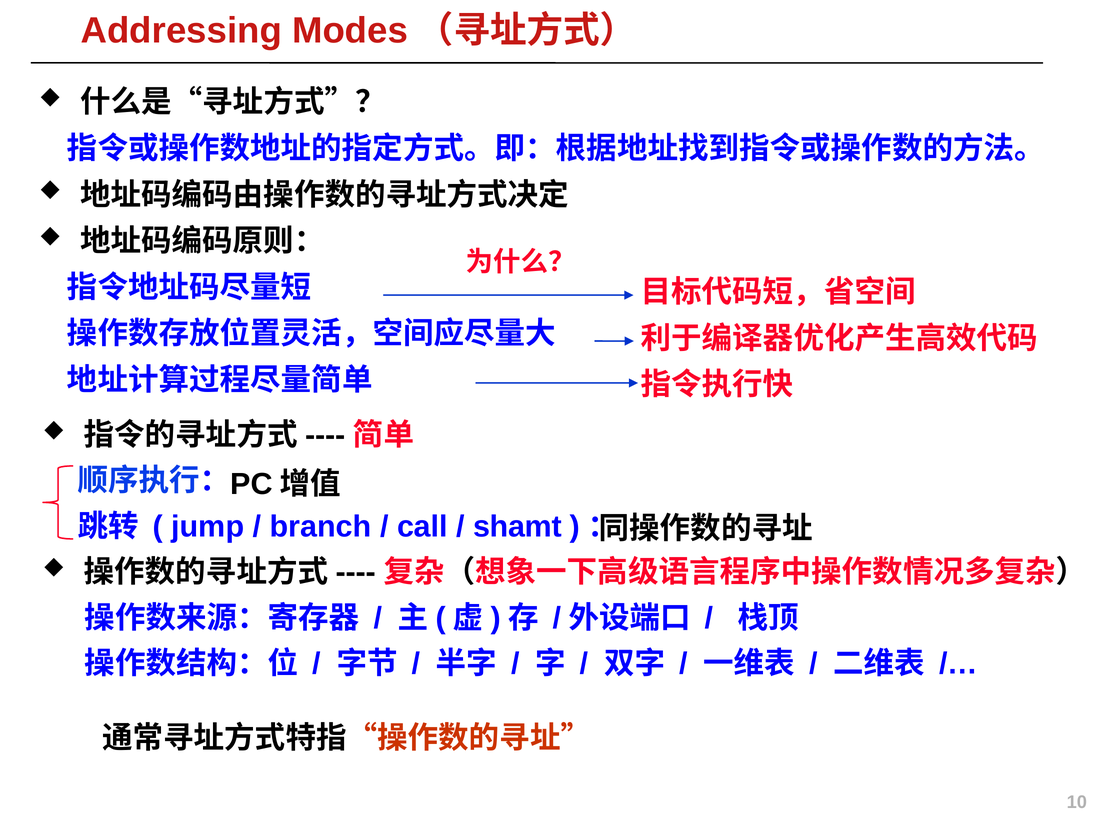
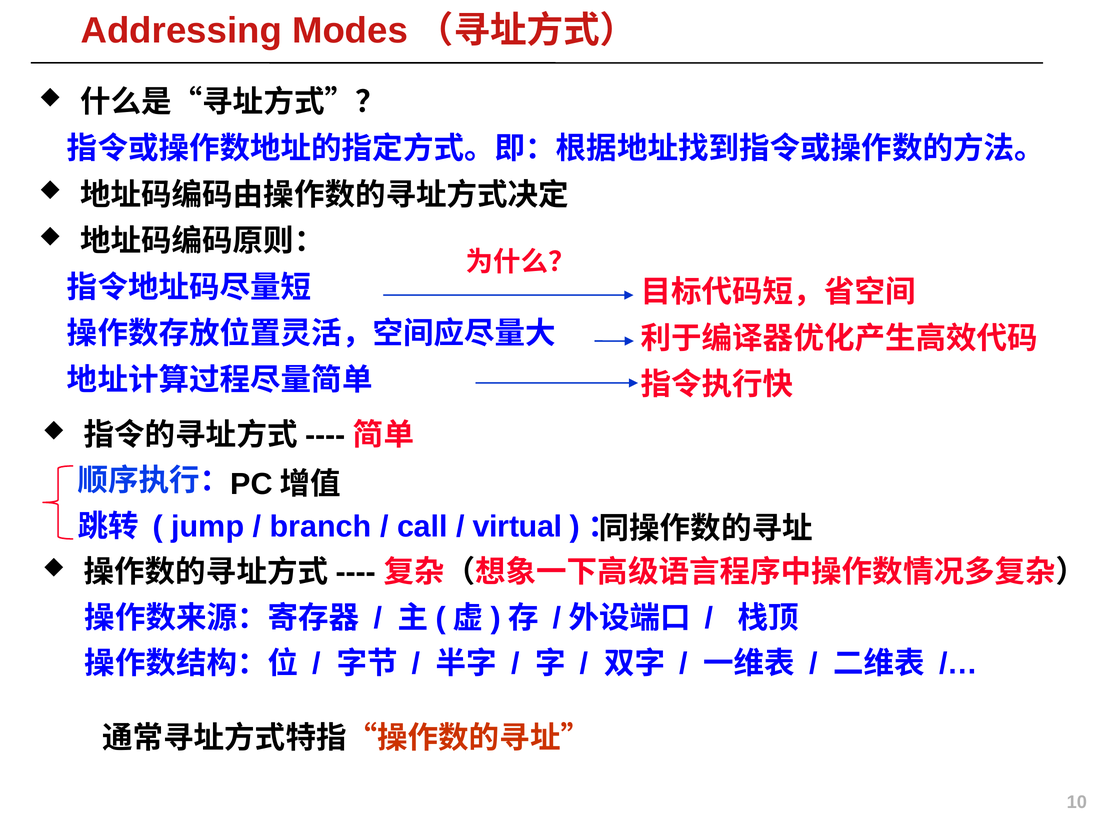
shamt: shamt -> virtual
